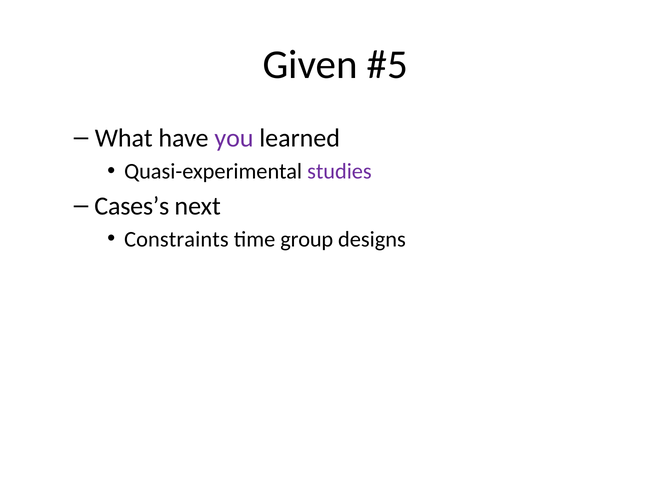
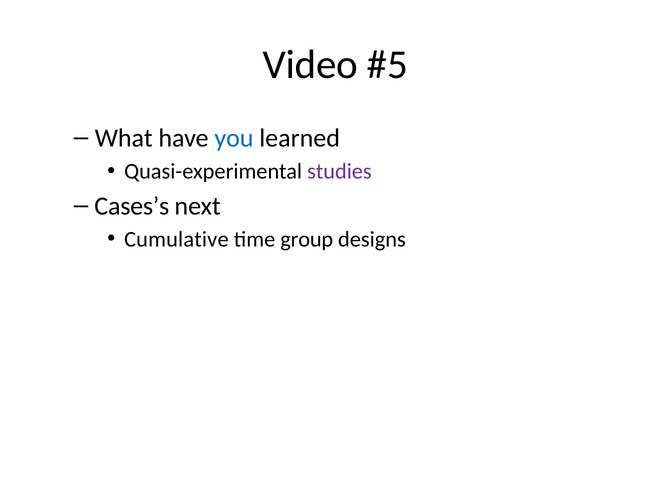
Given: Given -> Video
you colour: purple -> blue
Constraints: Constraints -> Cumulative
